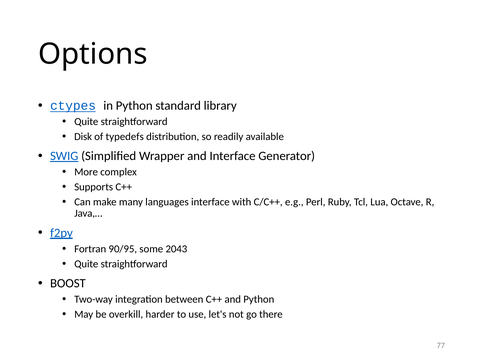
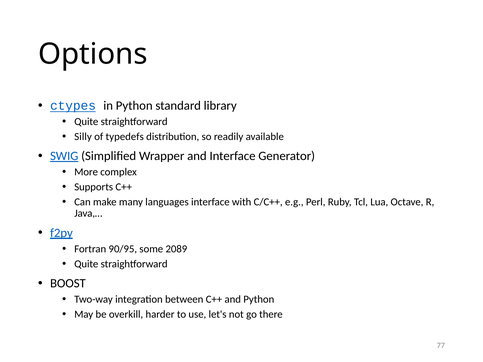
Disk: Disk -> Silly
2043: 2043 -> 2089
